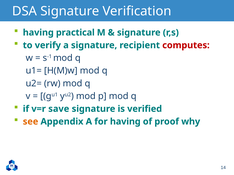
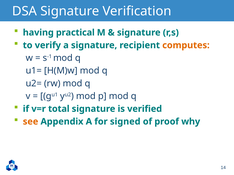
computes colour: red -> orange
save: save -> total
for having: having -> signed
